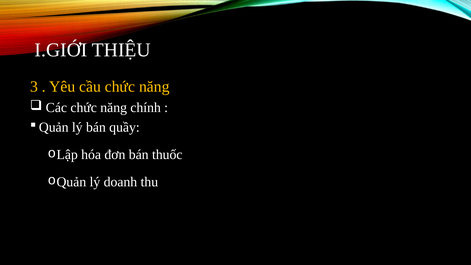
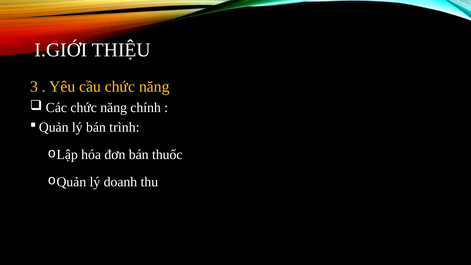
quầy: quầy -> trình
